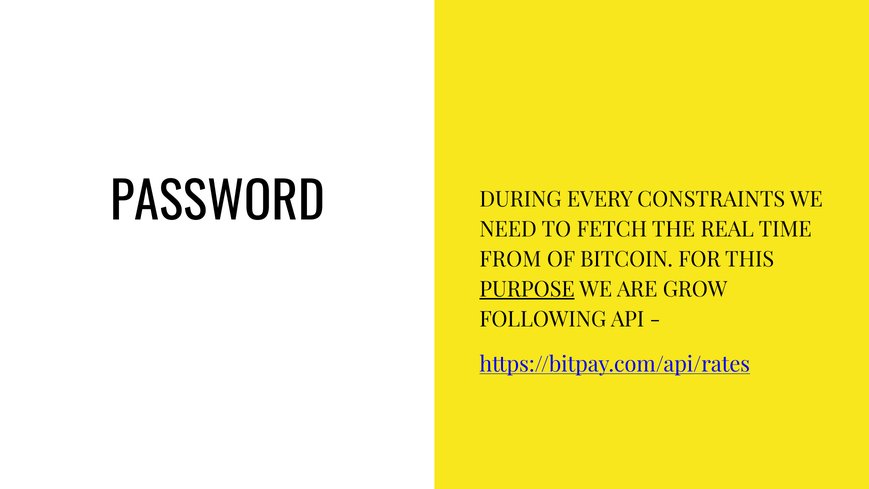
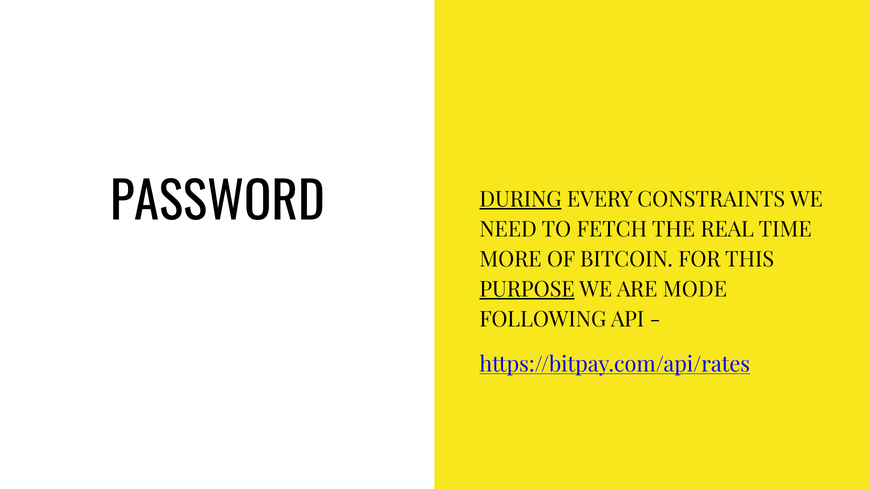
DURING underline: none -> present
FROM: FROM -> MORE
GROW: GROW -> MODE
